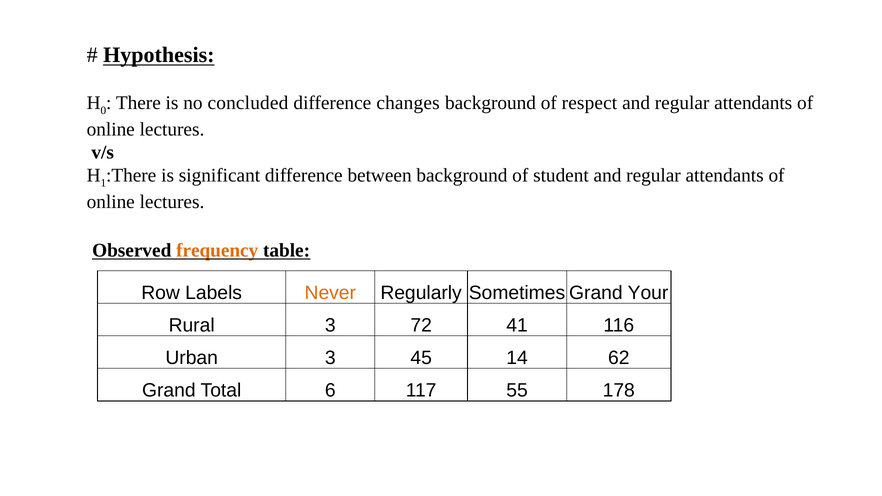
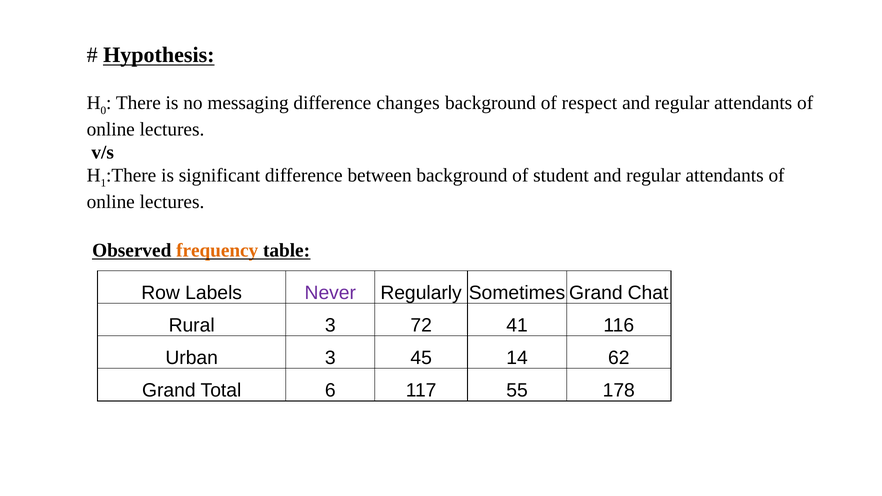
concluded: concluded -> messaging
Never colour: orange -> purple
Your: Your -> Chat
